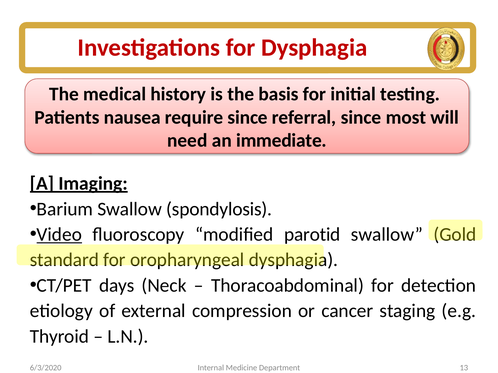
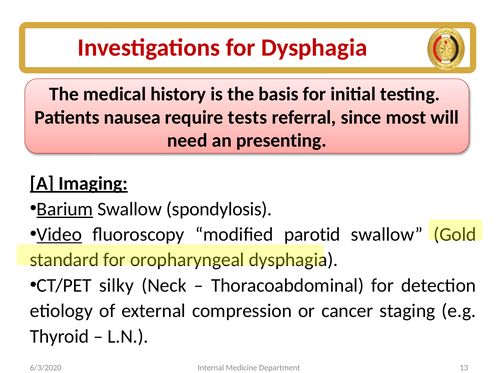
require since: since -> tests
immediate: immediate -> presenting
Barium underline: none -> present
days: days -> silky
